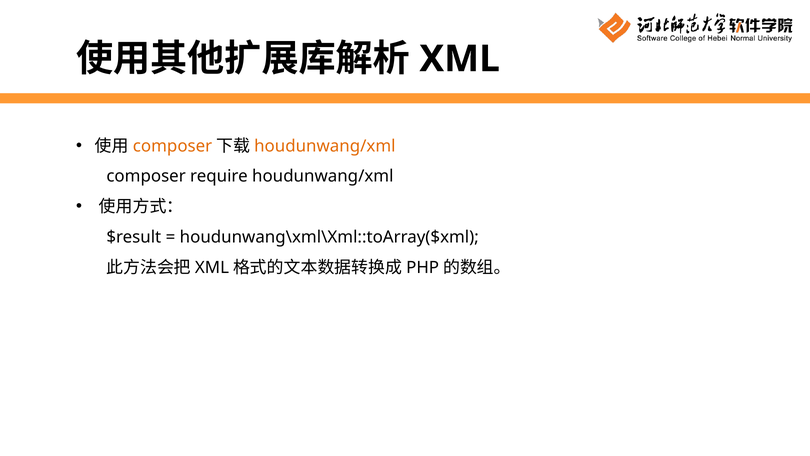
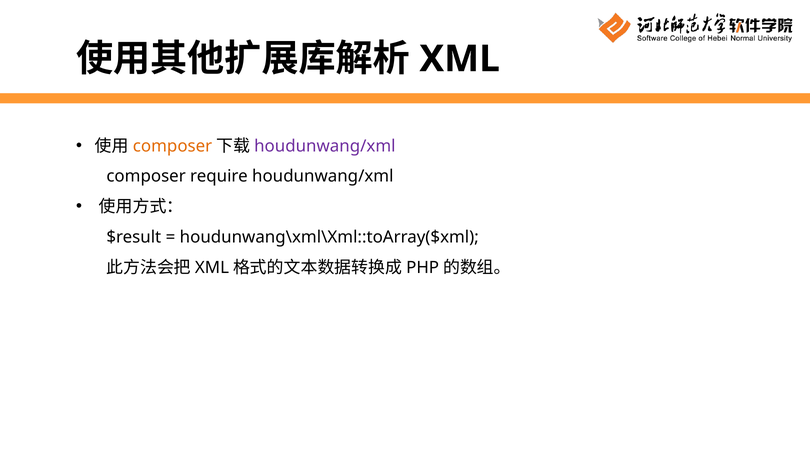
houdunwang/xml at (325, 146) colour: orange -> purple
